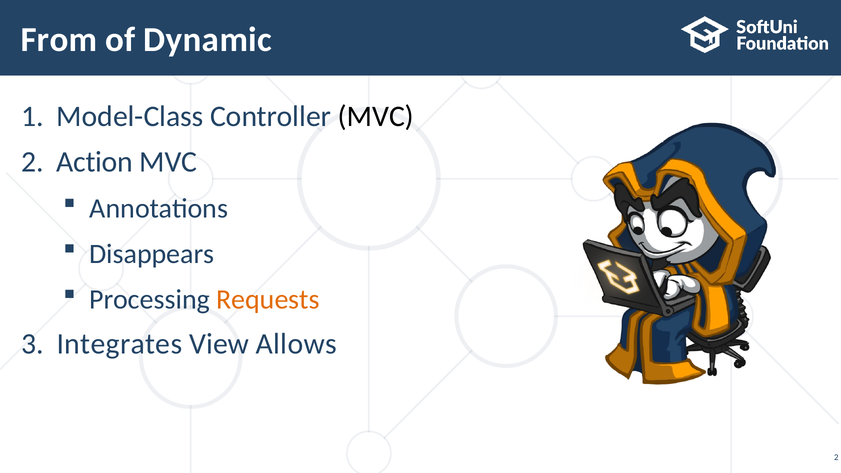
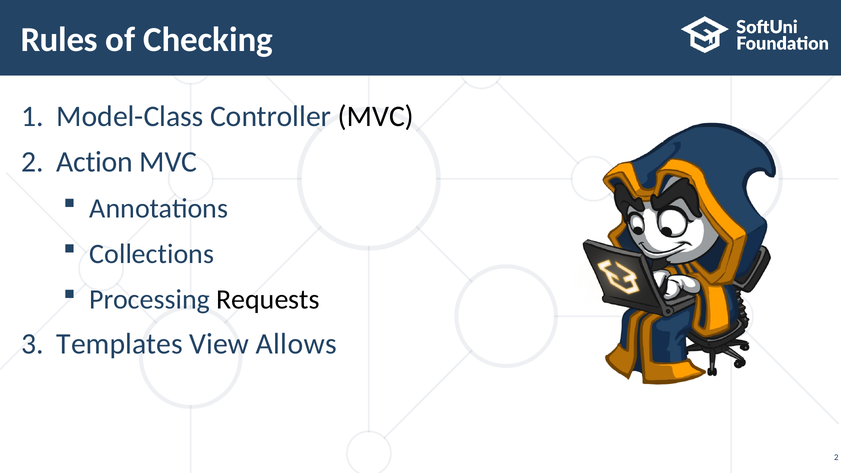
From: From -> Rules
Dynamic: Dynamic -> Checking
Disappears: Disappears -> Collections
Requests colour: orange -> black
Integrates: Integrates -> Templates
